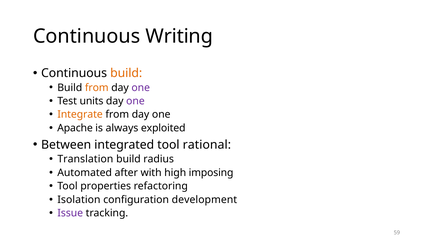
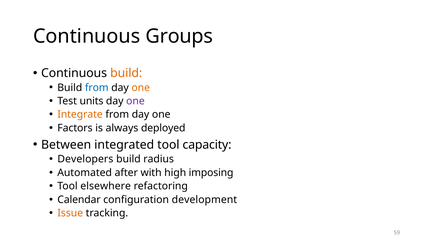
Writing: Writing -> Groups
from at (97, 87) colour: orange -> blue
one at (141, 87) colour: purple -> orange
Apache: Apache -> Factors
exploited: exploited -> deployed
rational: rational -> capacity
Translation: Translation -> Developers
properties: properties -> elsewhere
Isolation: Isolation -> Calendar
Issue colour: purple -> orange
